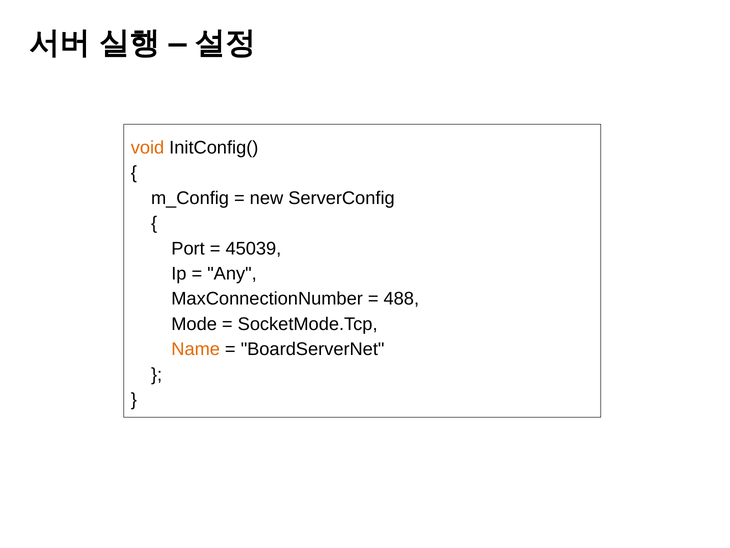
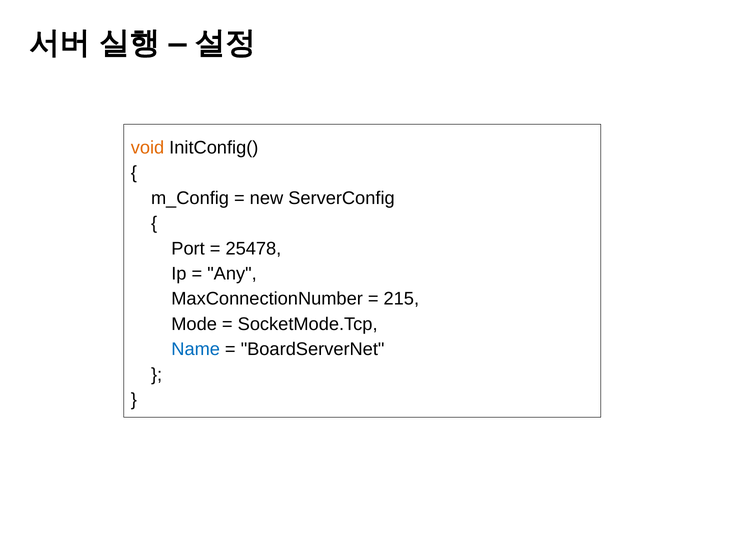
45039: 45039 -> 25478
488: 488 -> 215
Name colour: orange -> blue
